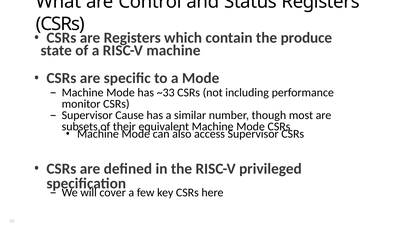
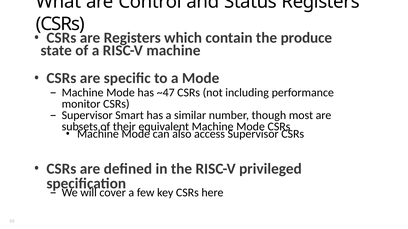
~33: ~33 -> ~47
Cause: Cause -> Smart
